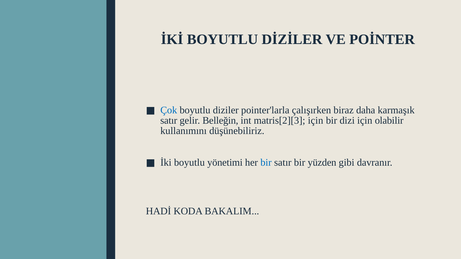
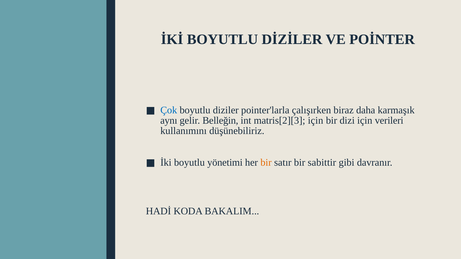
satır at (169, 121): satır -> aynı
olabilir: olabilir -> verileri
bir at (266, 163) colour: blue -> orange
yüzden: yüzden -> sabittir
